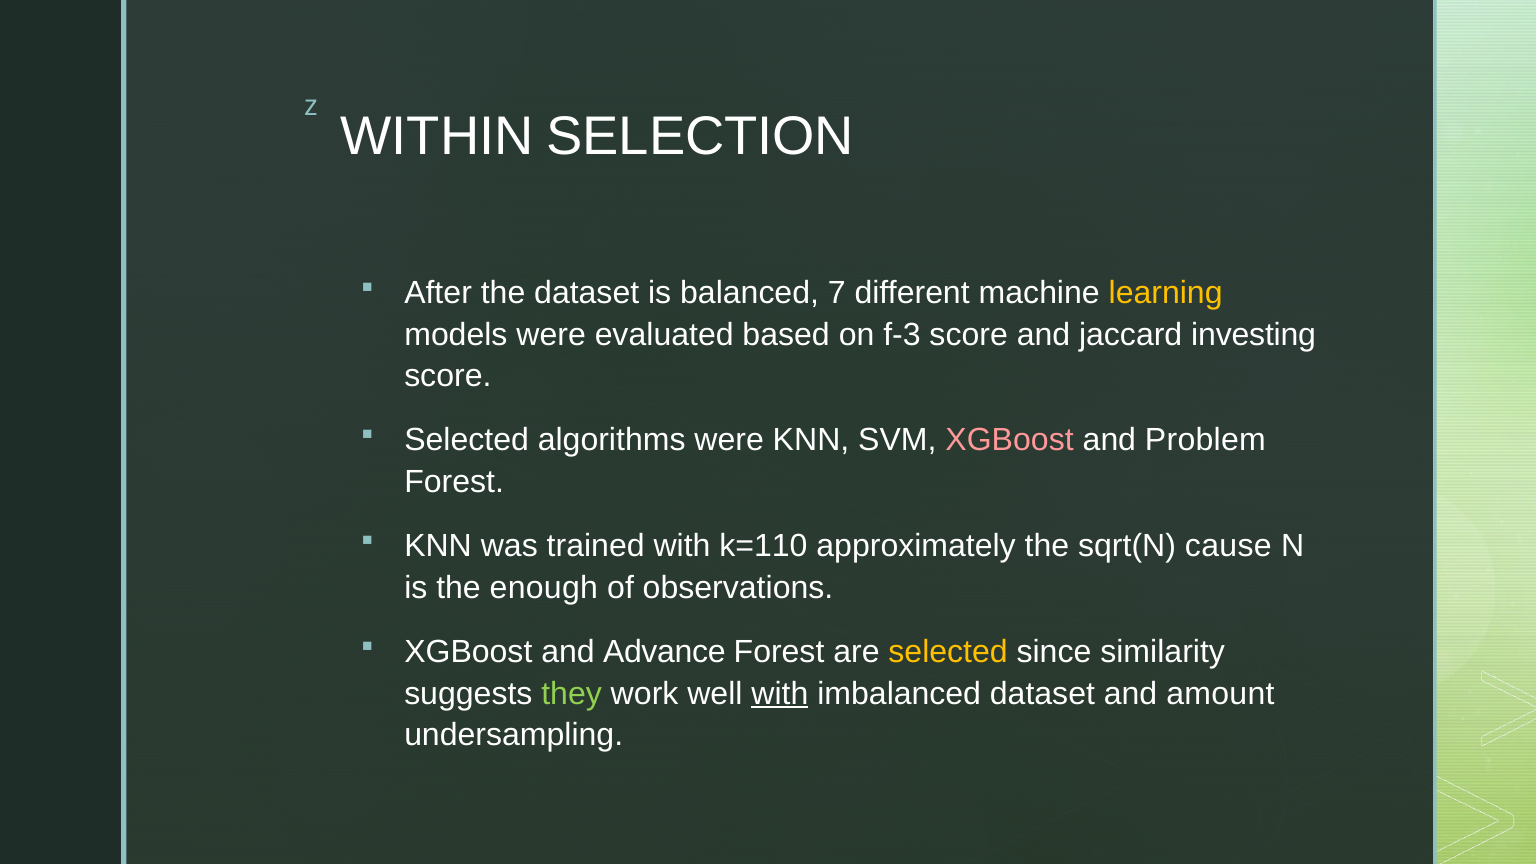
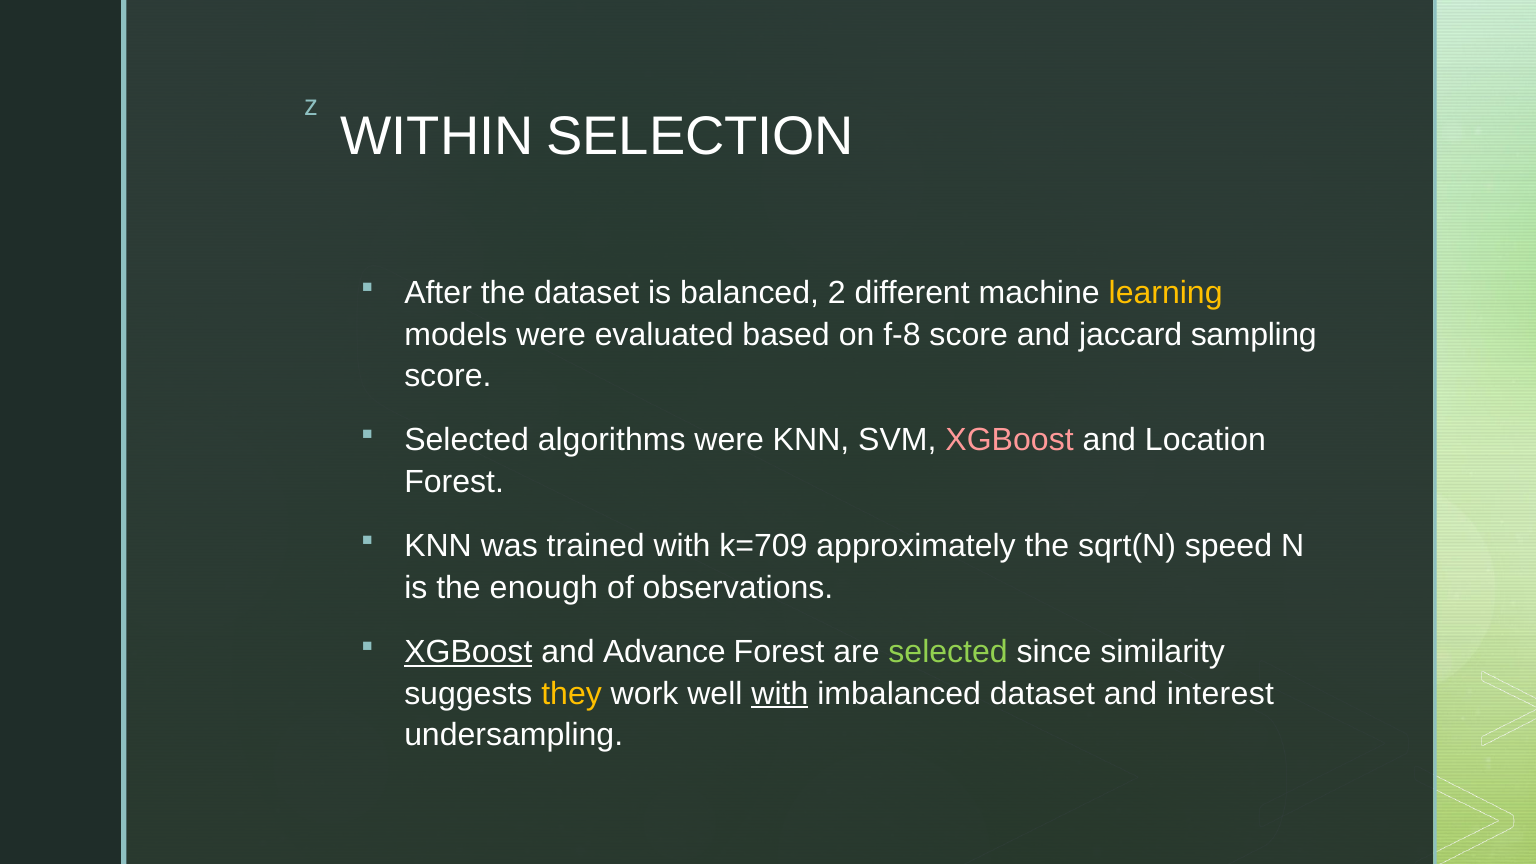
7: 7 -> 2
f-3: f-3 -> f-8
investing: investing -> sampling
Problem: Problem -> Location
k=110: k=110 -> k=709
cause: cause -> speed
XGBoost at (468, 652) underline: none -> present
selected at (948, 652) colour: yellow -> light green
they colour: light green -> yellow
amount: amount -> interest
